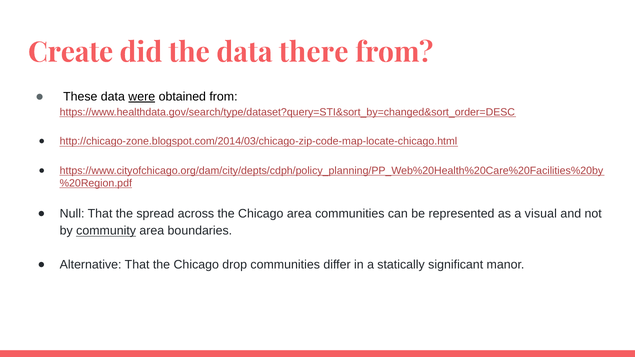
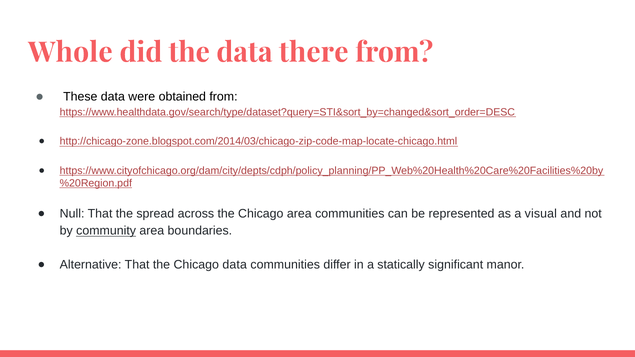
Create: Create -> Whole
were underline: present -> none
Chicago drop: drop -> data
